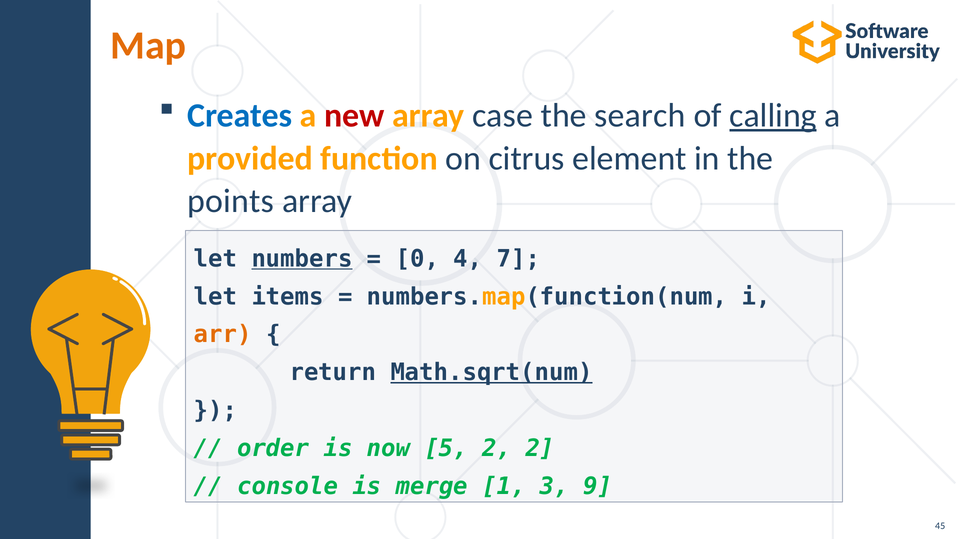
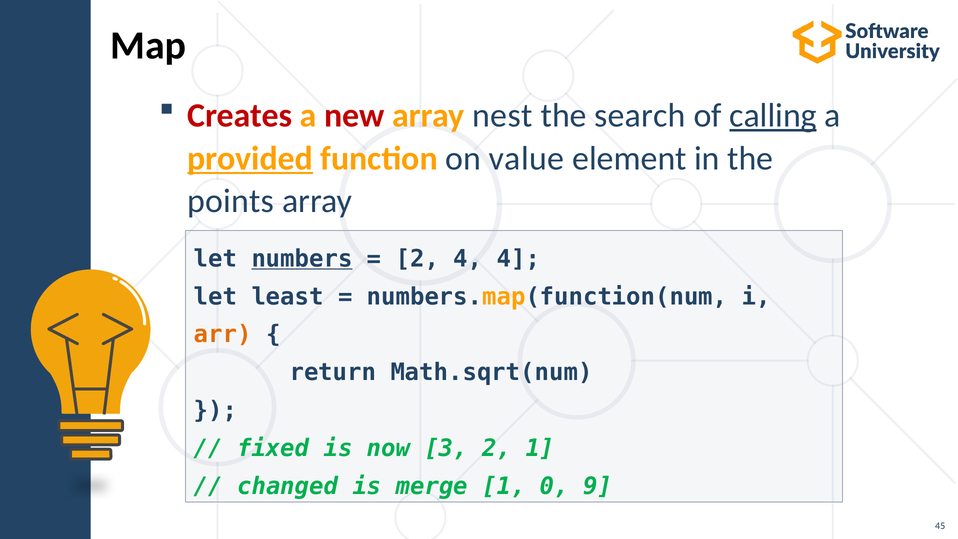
Map colour: orange -> black
Creates colour: blue -> red
case: case -> nest
provided underline: none -> present
citrus: citrus -> value
0 at (417, 259): 0 -> 2
4 7: 7 -> 4
items: items -> least
Math.sqrt(num underline: present -> none
order: order -> fixed
5: 5 -> 3
2 2: 2 -> 1
console: console -> changed
3: 3 -> 0
